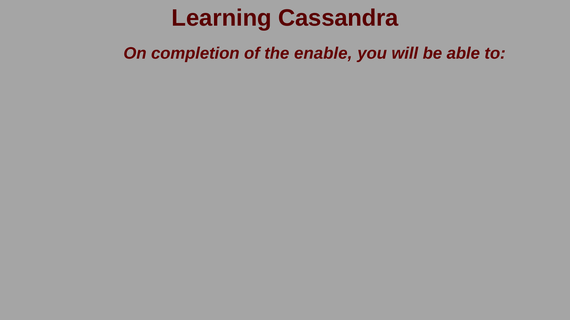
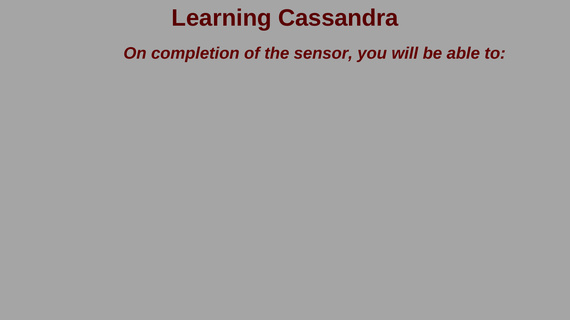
enable: enable -> sensor
